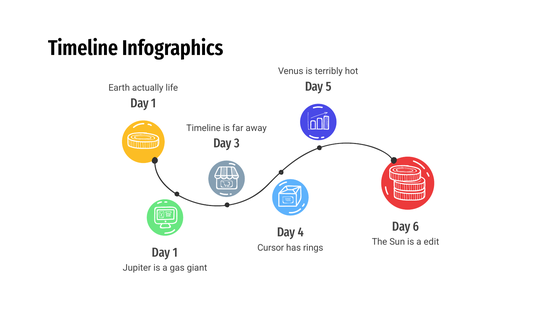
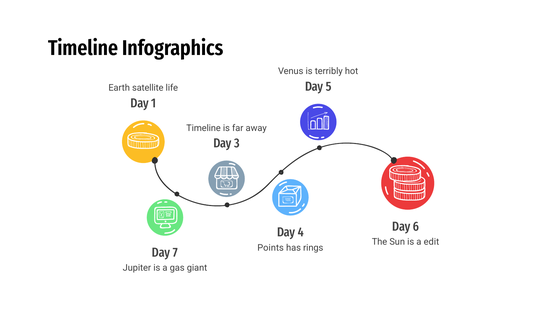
actually: actually -> satellite
Cursor: Cursor -> Points
1 at (175, 252): 1 -> 7
